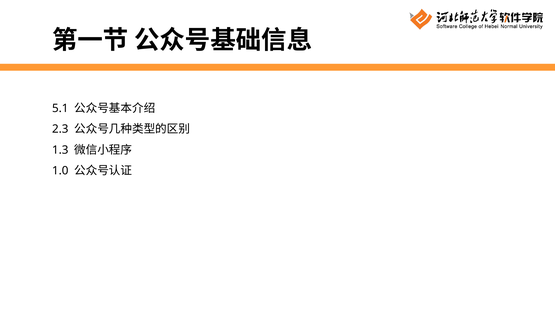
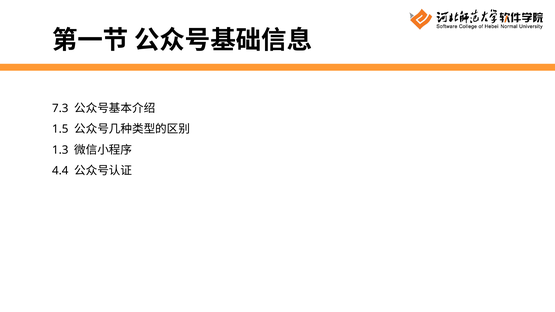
5.1: 5.1 -> 7.3
2.3: 2.3 -> 1.5
1.0: 1.0 -> 4.4
